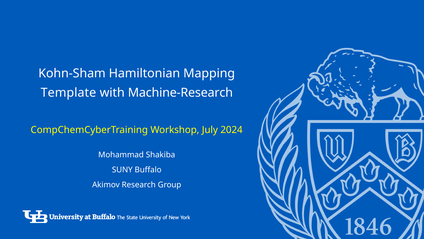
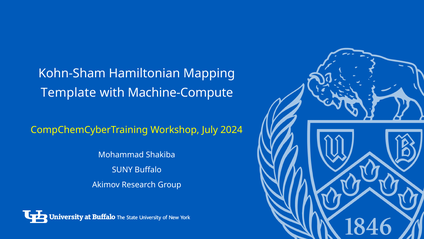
Machine-Research: Machine-Research -> Machine-Compute
